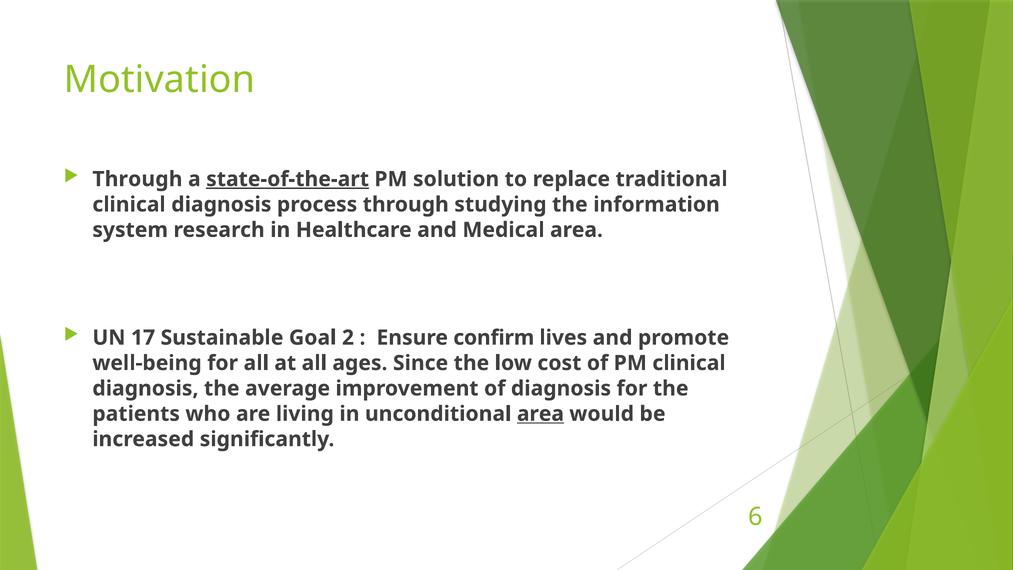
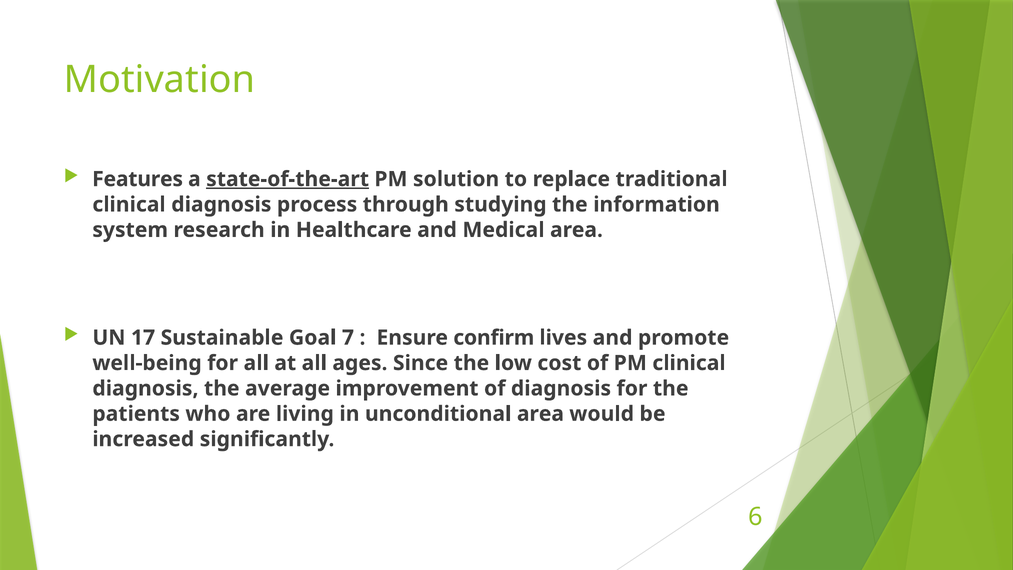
Through at (137, 179): Through -> Features
2: 2 -> 7
area at (540, 414) underline: present -> none
